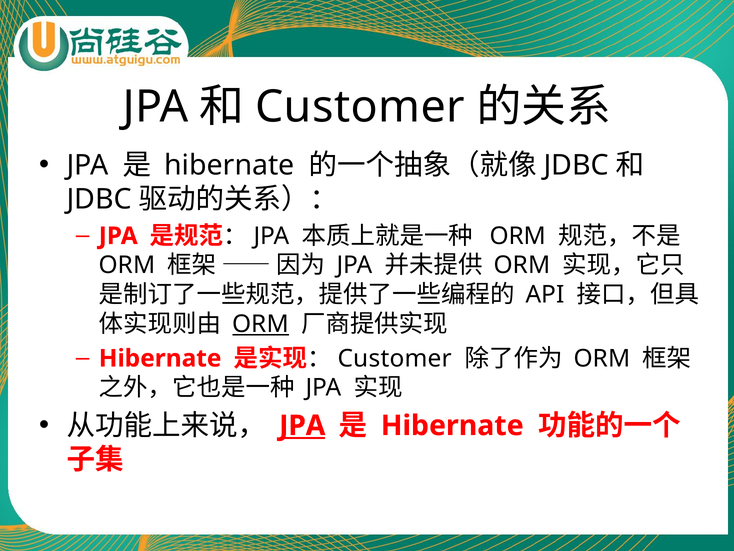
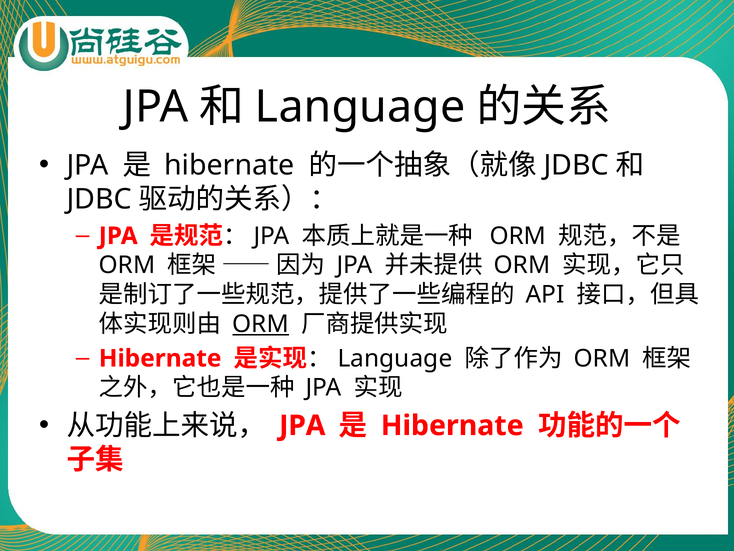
Customer at (360, 107): Customer -> Language
Customer at (395, 358): Customer -> Language
JPA at (302, 425) underline: present -> none
